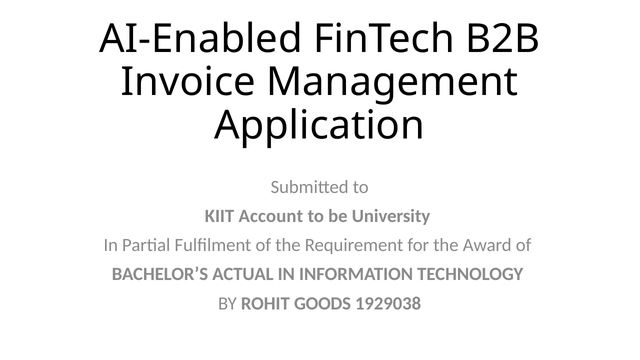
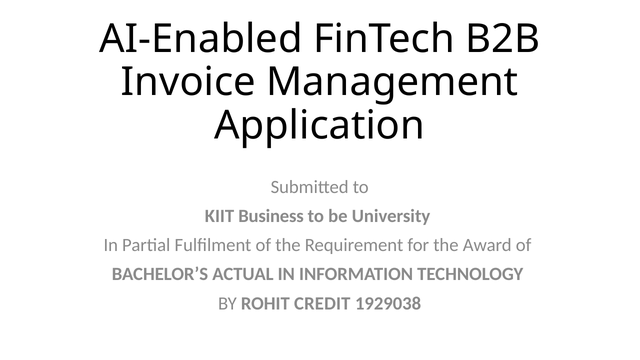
Account: Account -> Business
GOODS: GOODS -> CREDIT
